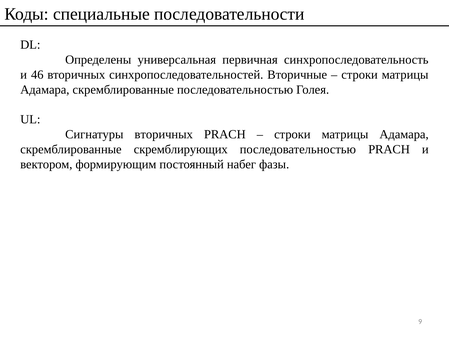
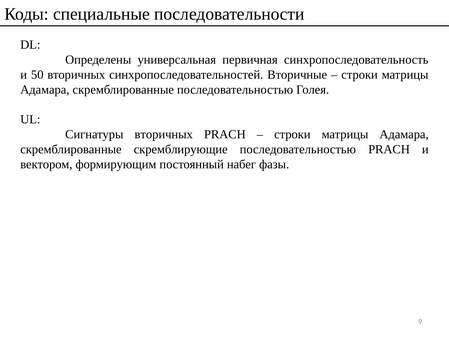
46: 46 -> 50
скремблирующих: скремблирующих -> скремблирующие
